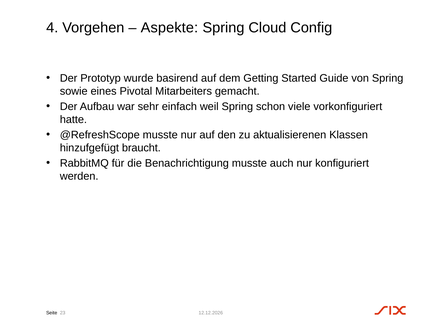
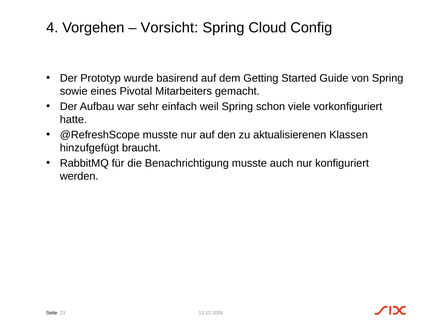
Aspekte: Aspekte -> Vorsicht
